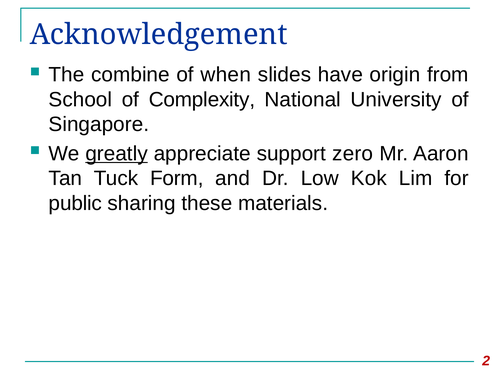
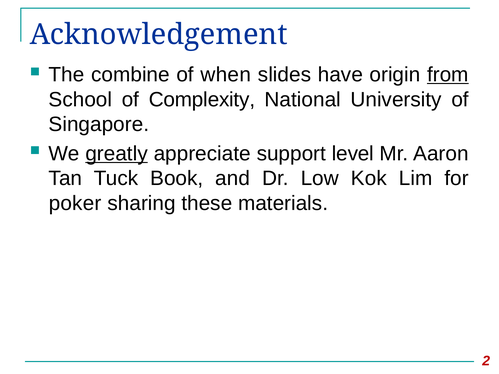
from underline: none -> present
zero: zero -> level
Form: Form -> Book
public: public -> poker
